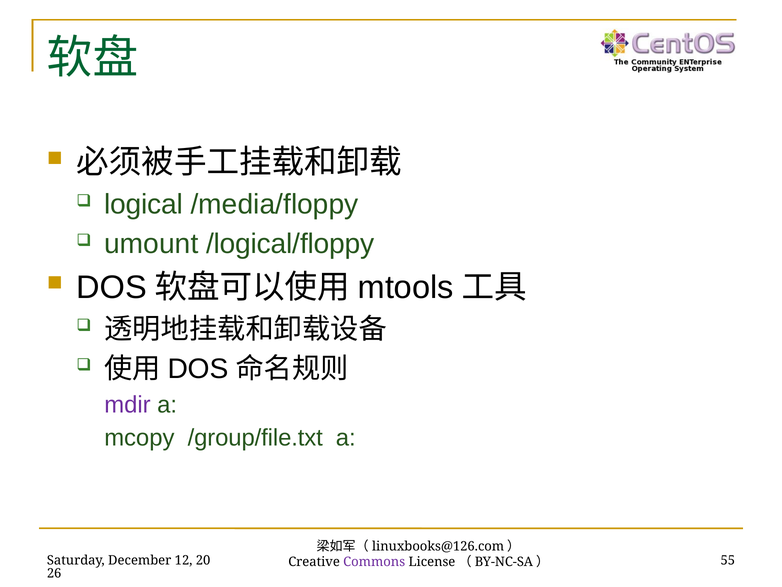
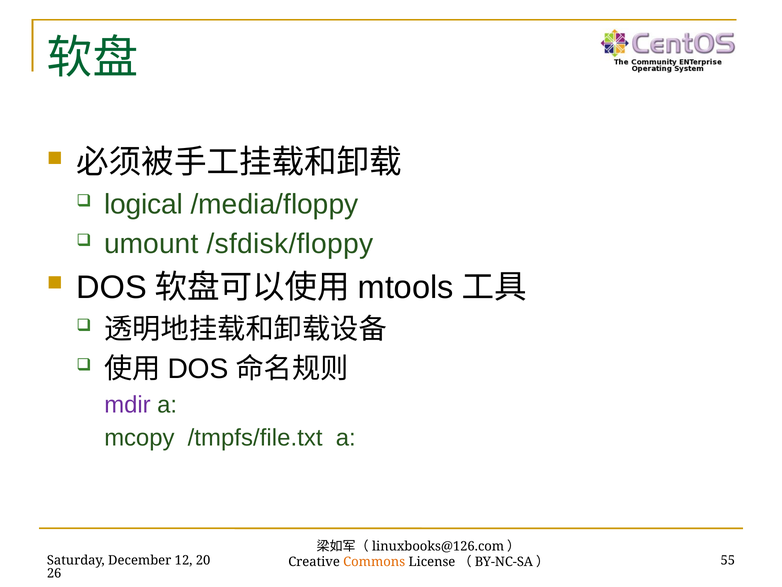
/logical/floppy: /logical/floppy -> /sfdisk/floppy
/group/file.txt: /group/file.txt -> /tmpfs/file.txt
Commons colour: purple -> orange
